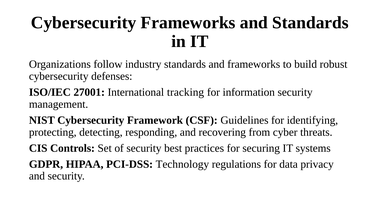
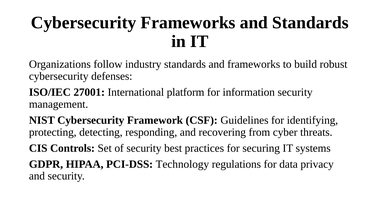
tracking: tracking -> platform
